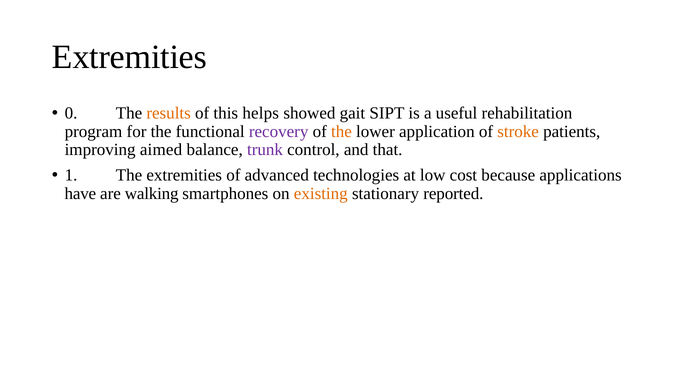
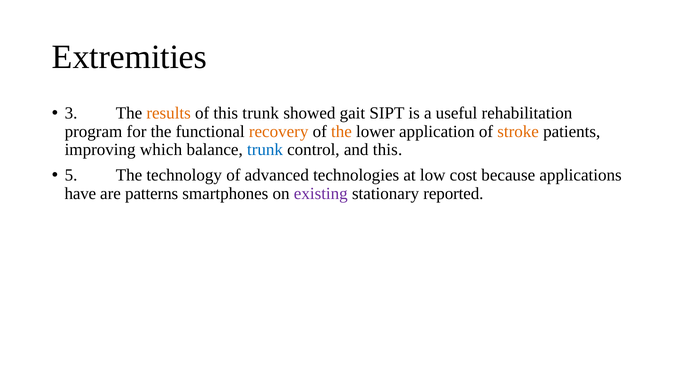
0: 0 -> 3
this helps: helps -> trunk
recovery colour: purple -> orange
aimed: aimed -> which
trunk at (265, 150) colour: purple -> blue
and that: that -> this
1: 1 -> 5
The extremities: extremities -> technology
walking: walking -> patterns
existing colour: orange -> purple
